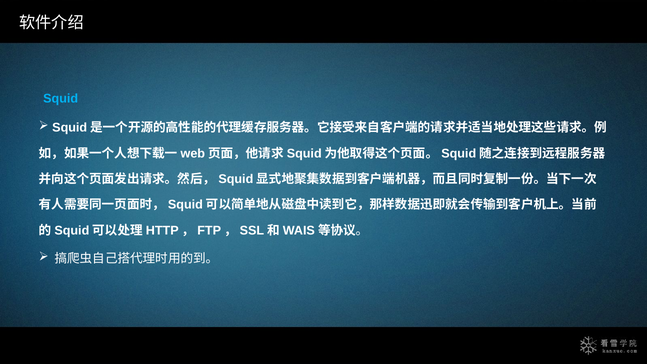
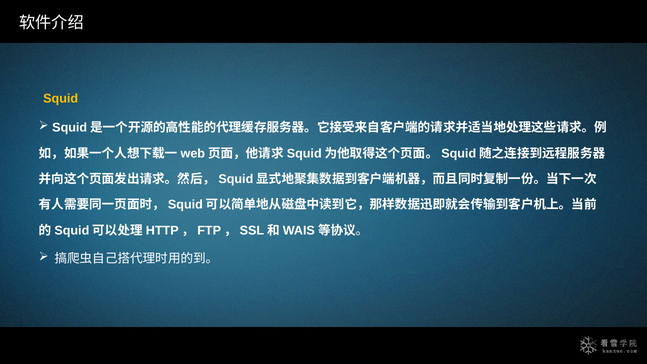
Squid colour: light blue -> yellow
